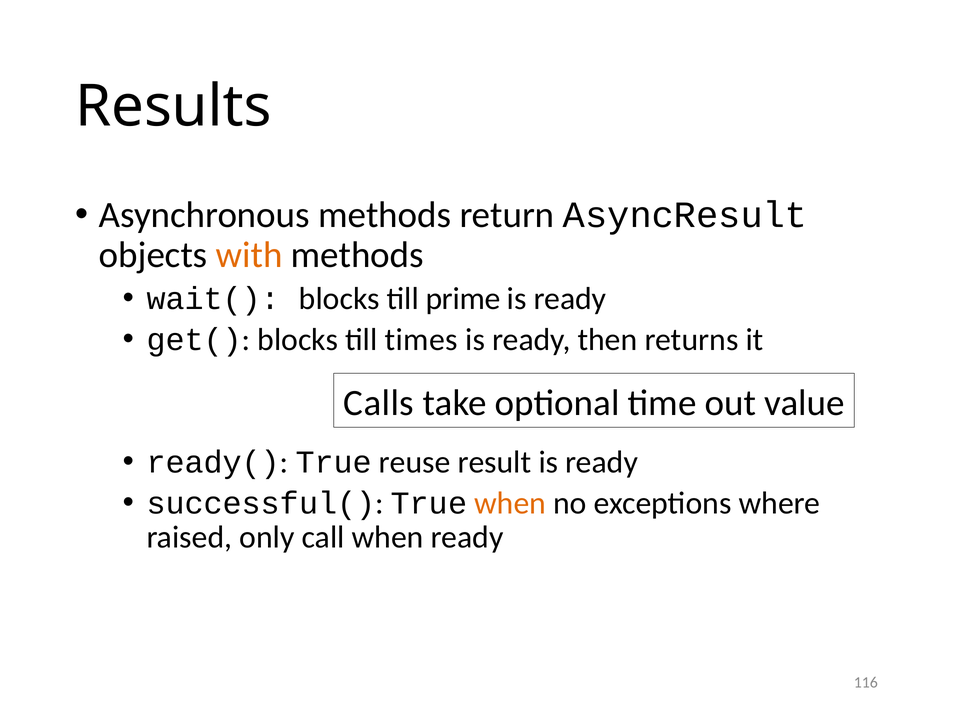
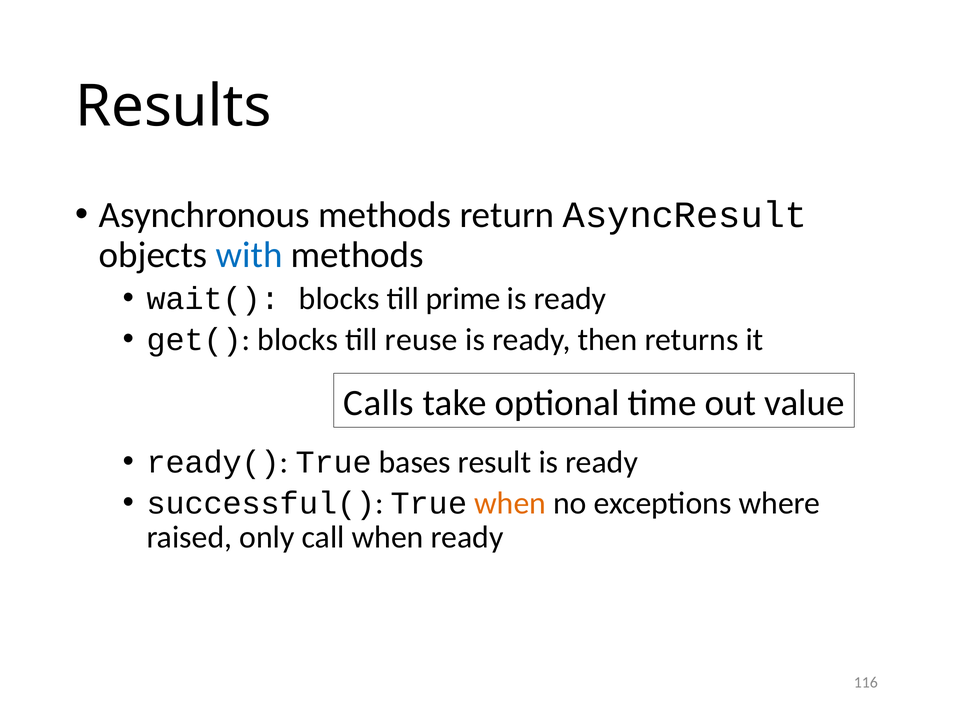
with colour: orange -> blue
times: times -> reuse
reuse: reuse -> bases
